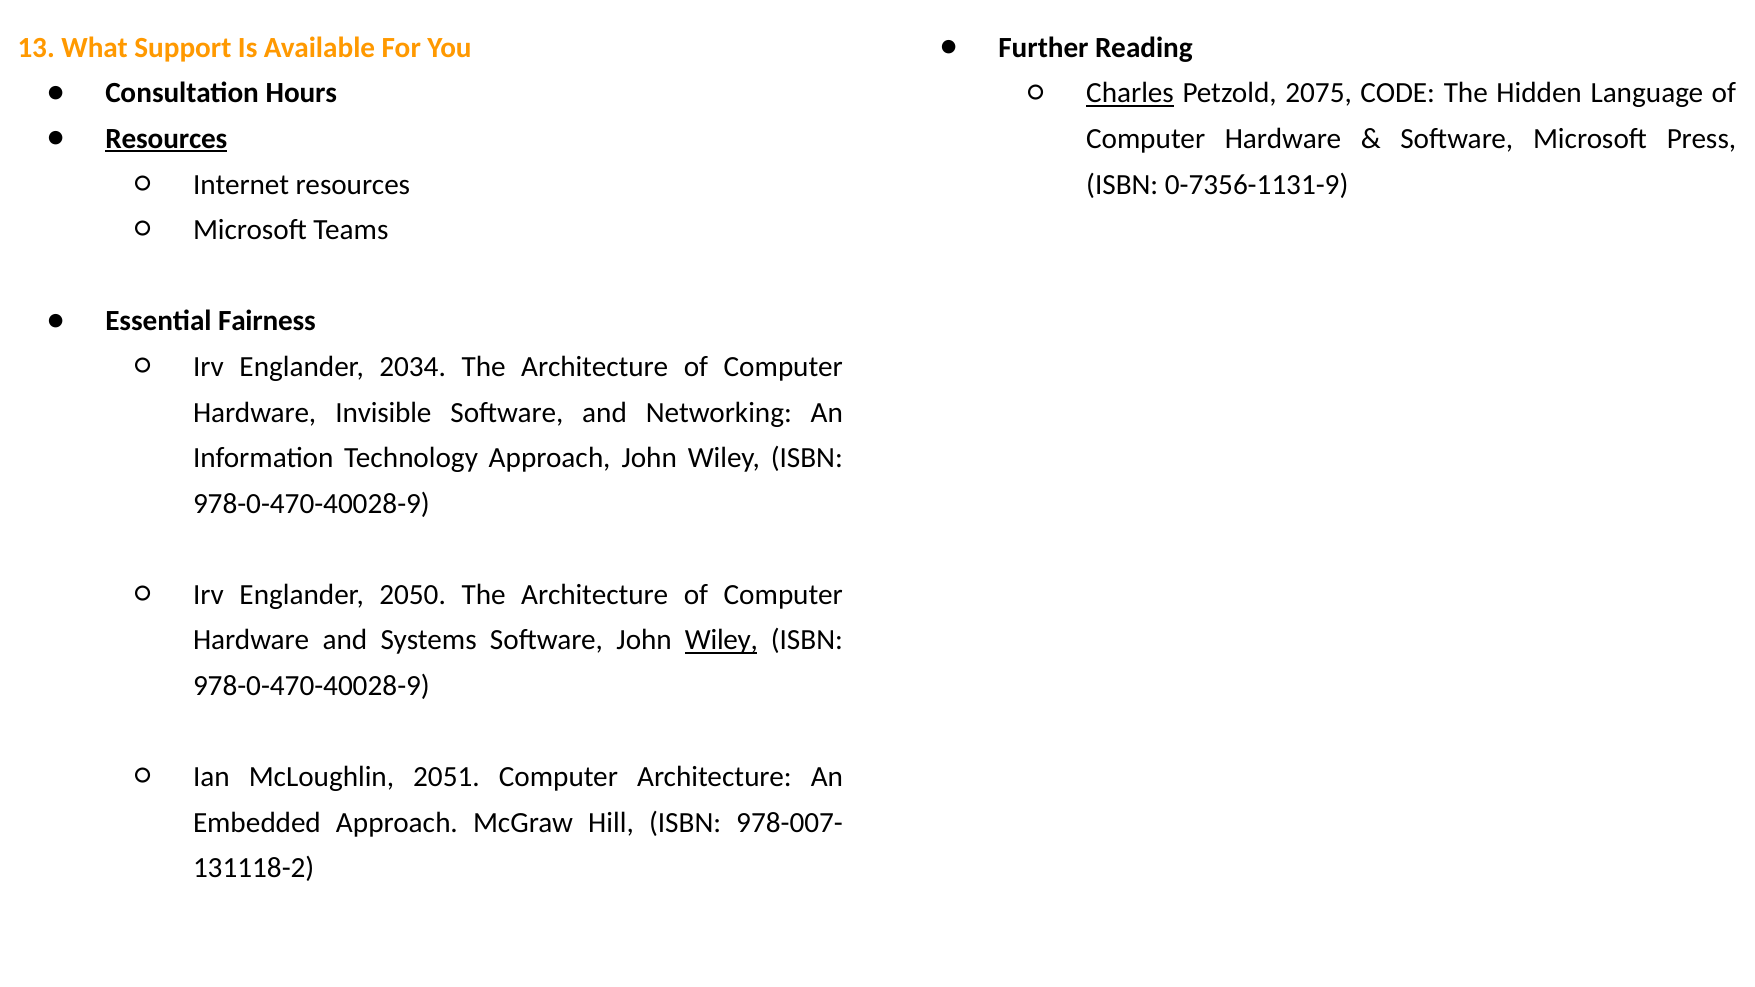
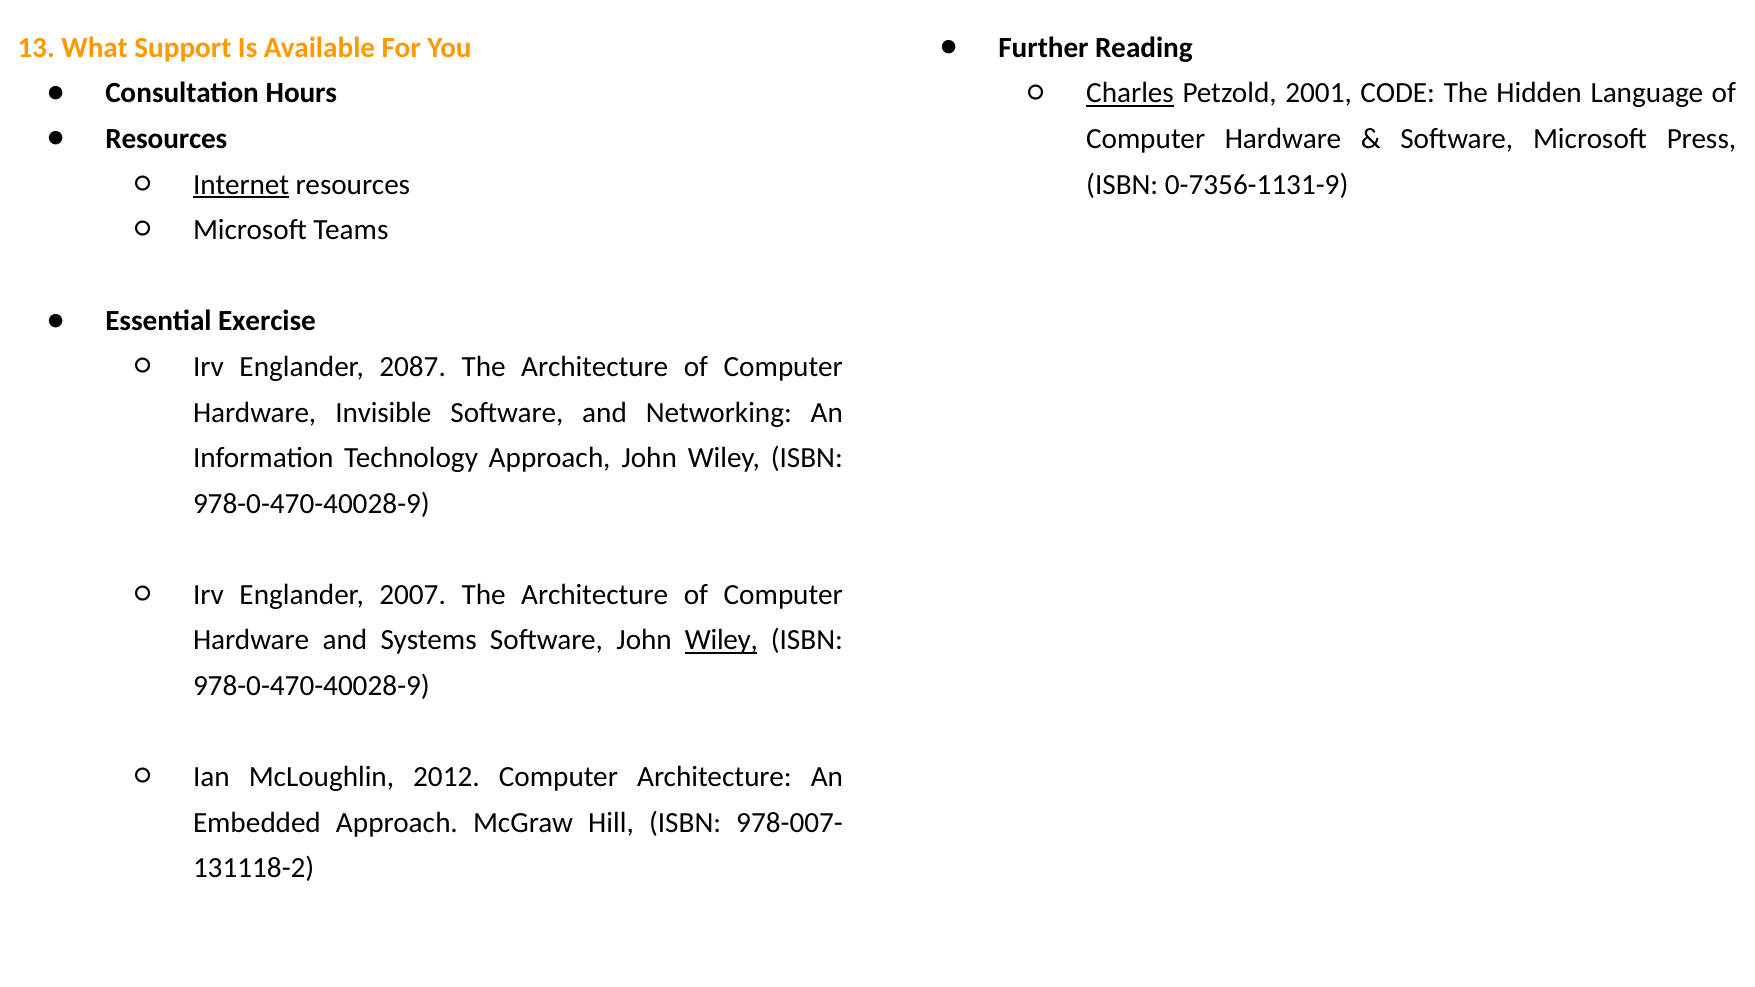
2075: 2075 -> 2001
Resources at (166, 139) underline: present -> none
Internet underline: none -> present
Fairness: Fairness -> Exercise
2034: 2034 -> 2087
2050: 2050 -> 2007
2051: 2051 -> 2012
